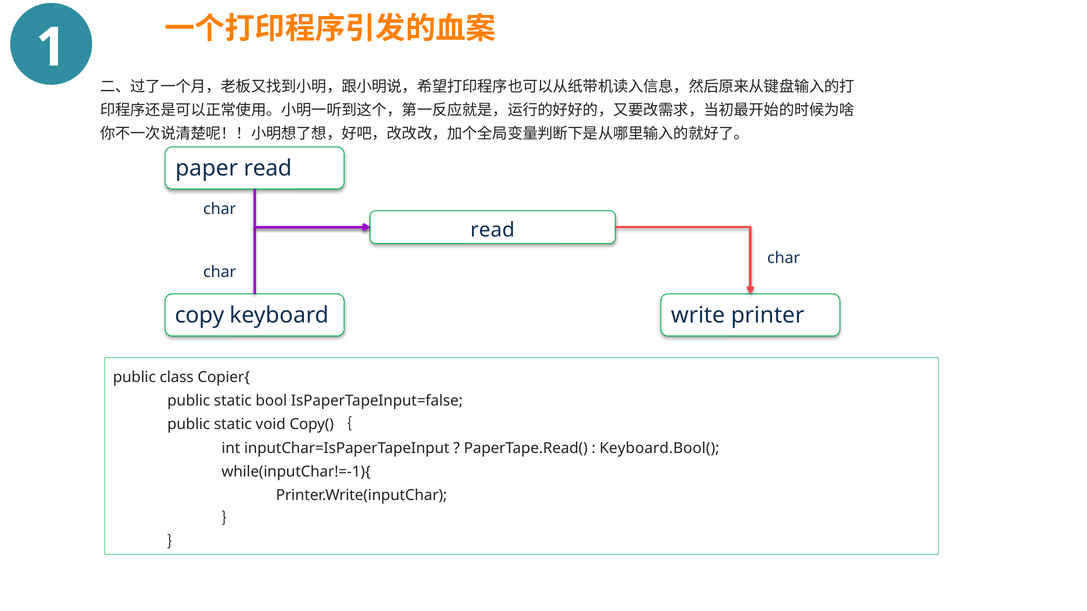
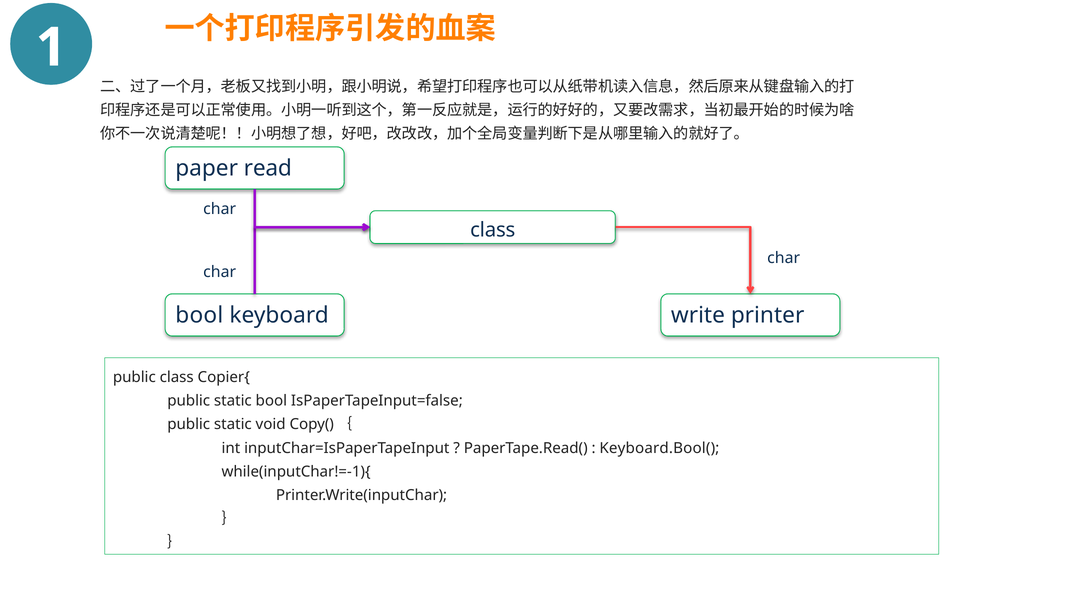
read at (493, 230): read -> class
copy at (200, 315): copy -> bool
